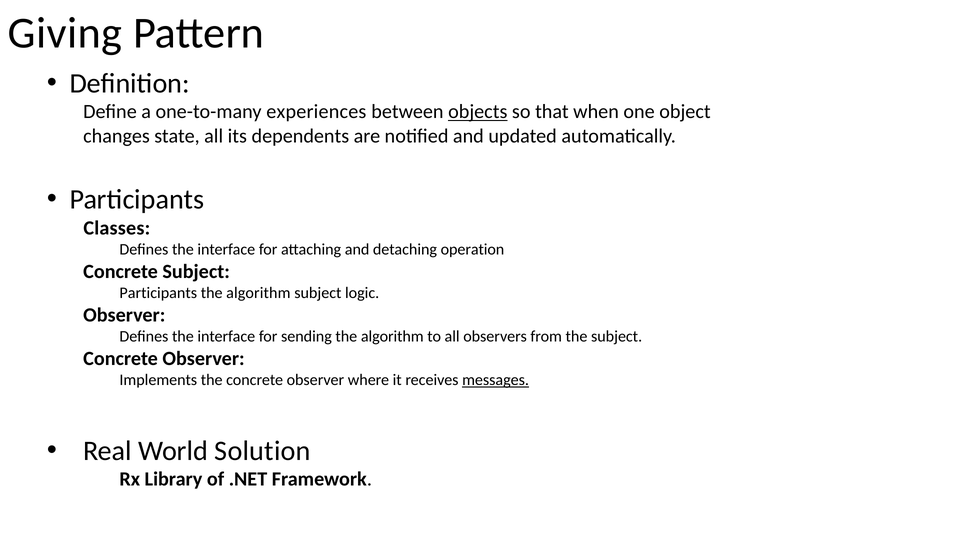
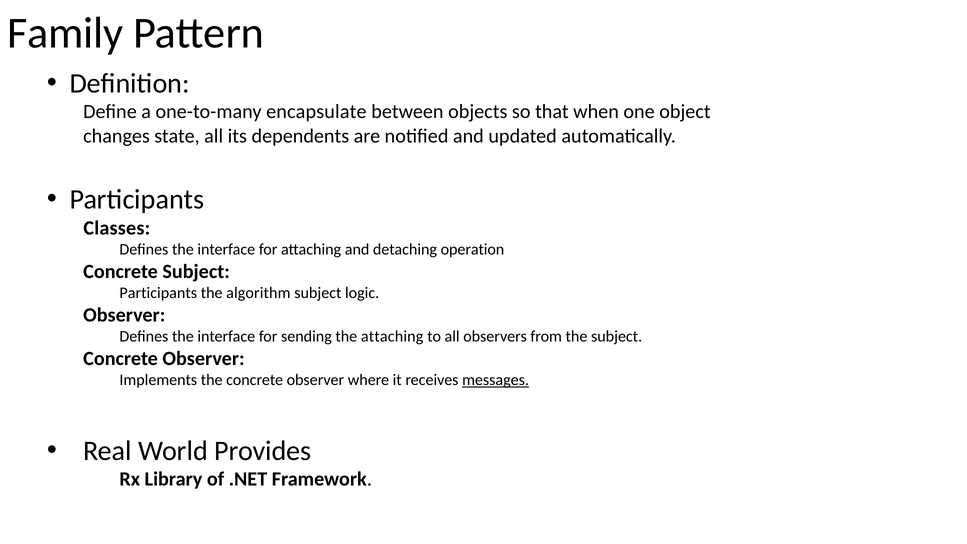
Giving: Giving -> Family
experiences: experiences -> encapsulate
objects underline: present -> none
sending the algorithm: algorithm -> attaching
Solution: Solution -> Provides
